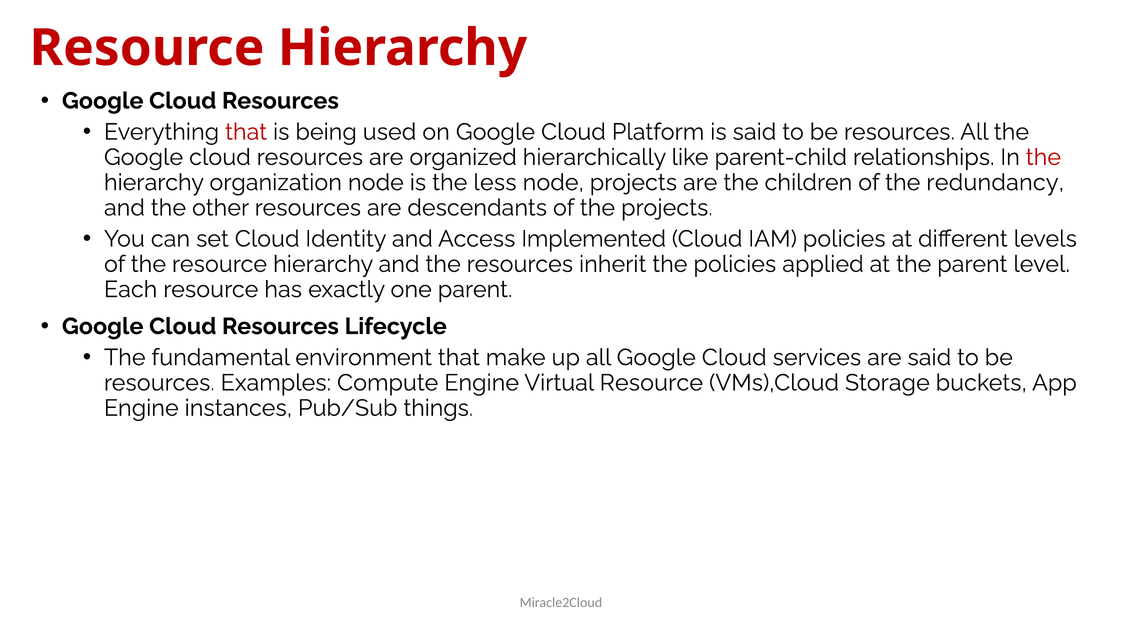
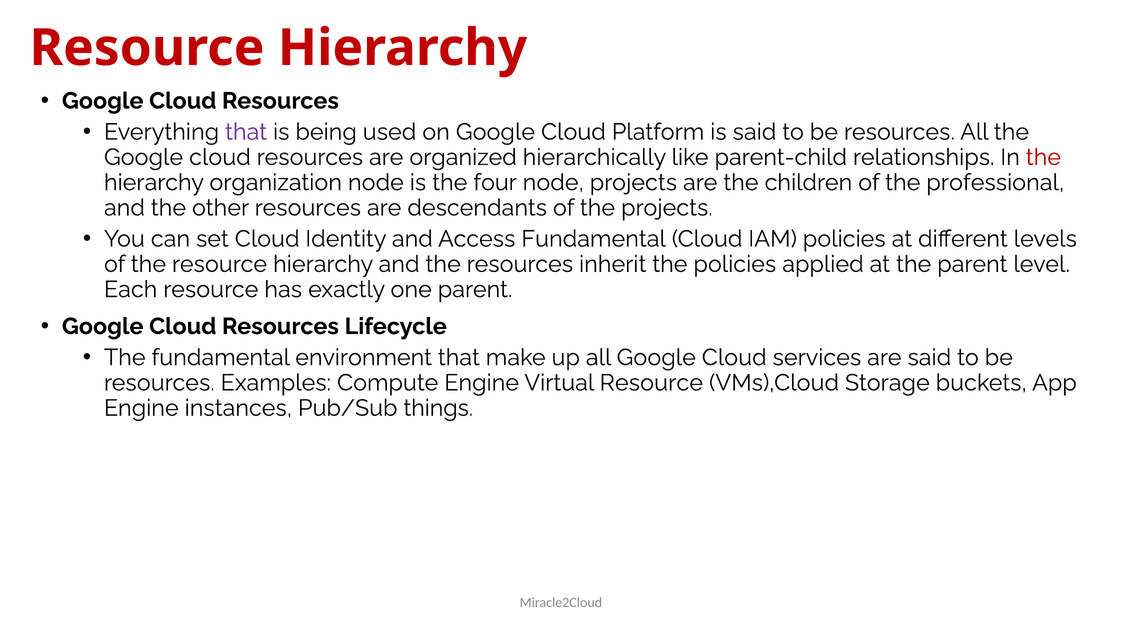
that at (246, 132) colour: red -> purple
less: less -> four
redundancy: redundancy -> professional
Access Implemented: Implemented -> Fundamental
